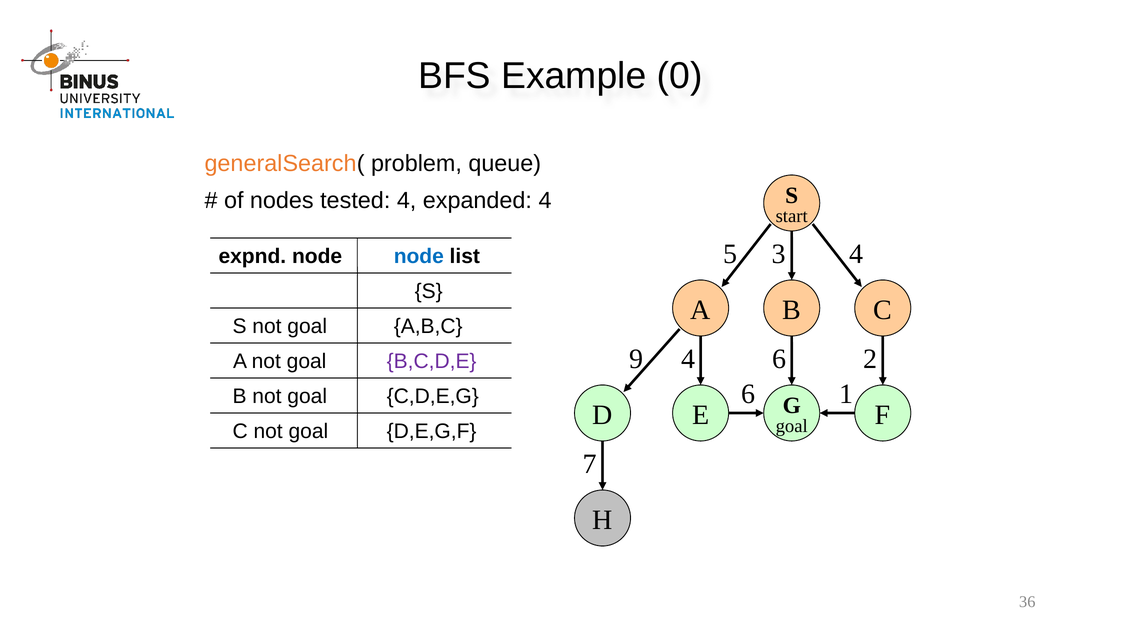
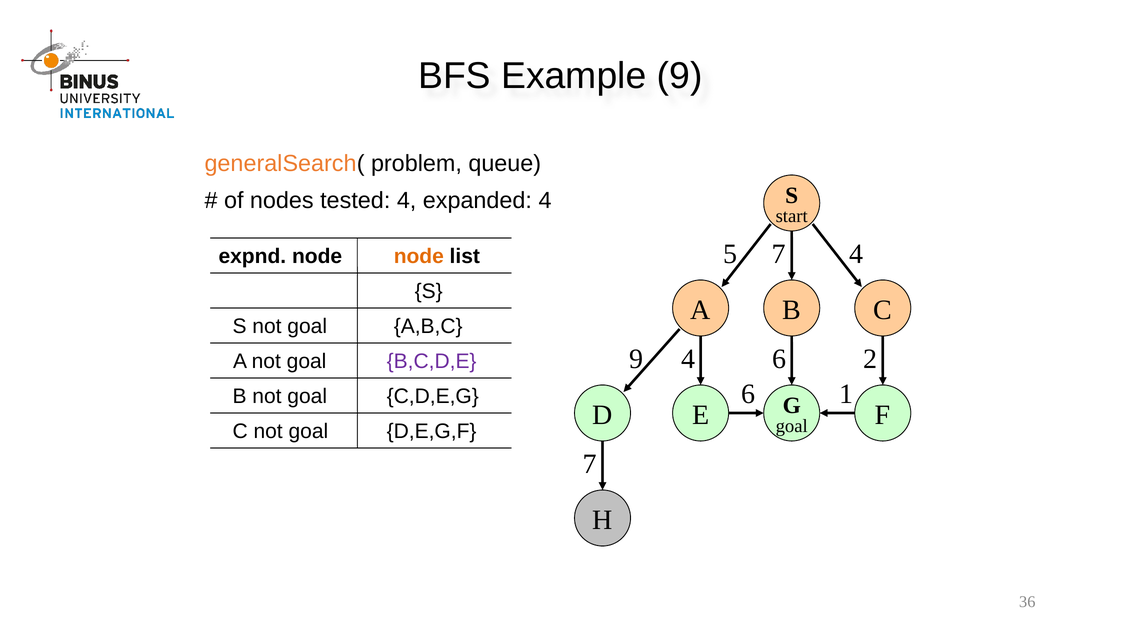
Example 0: 0 -> 9
5 3: 3 -> 7
node at (419, 256) colour: blue -> orange
